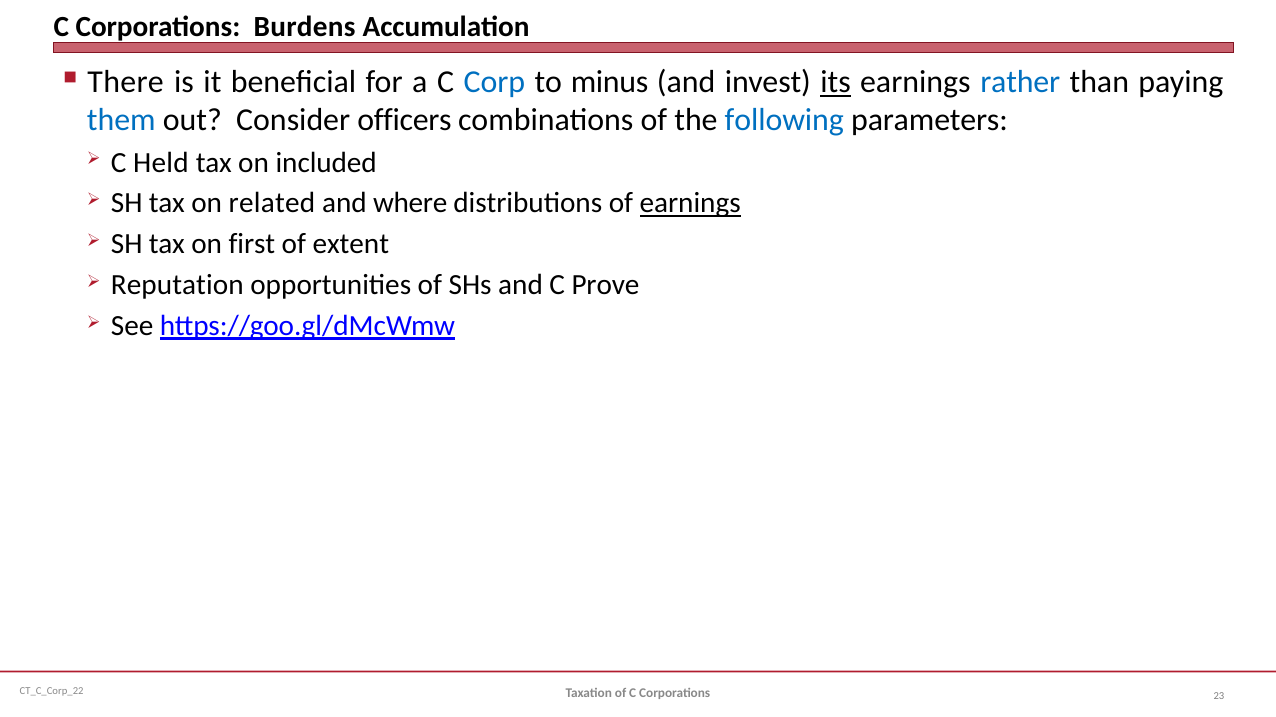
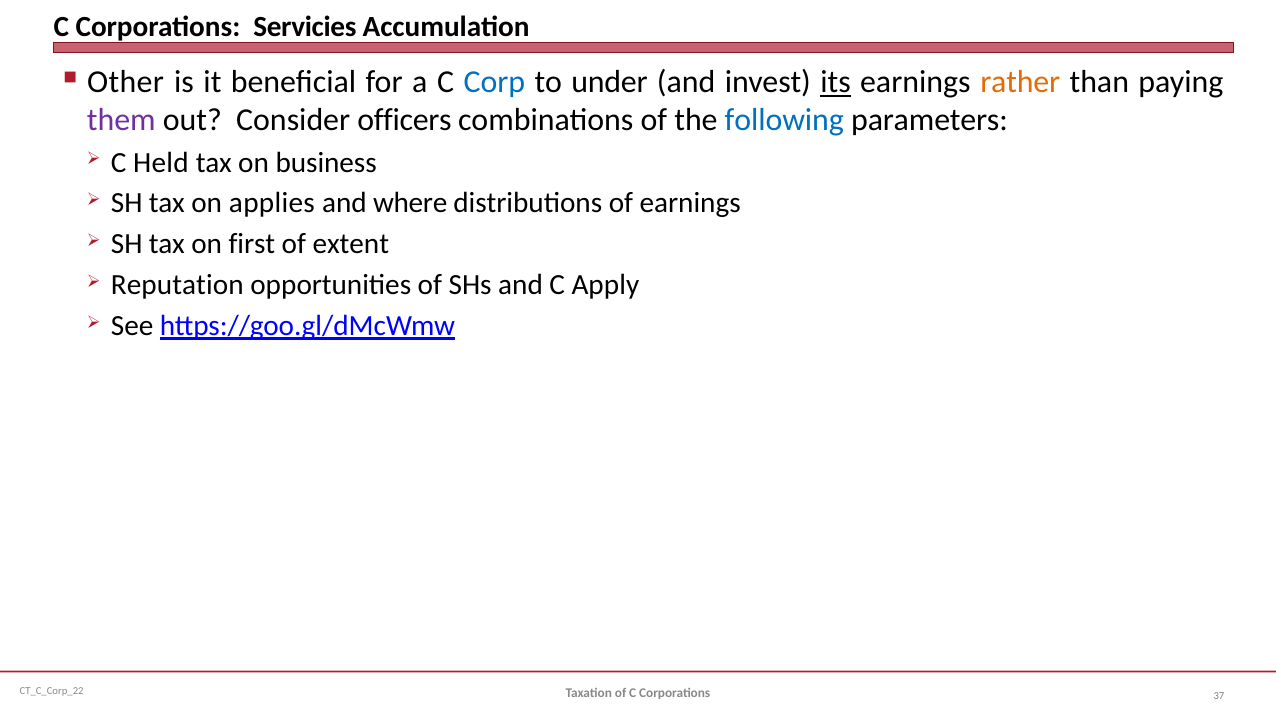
Burdens: Burdens -> Servicies
There: There -> Other
minus: minus -> under
rather colour: blue -> orange
them colour: blue -> purple
included: included -> business
related: related -> applies
earnings at (690, 203) underline: present -> none
Prove: Prove -> Apply
23: 23 -> 37
